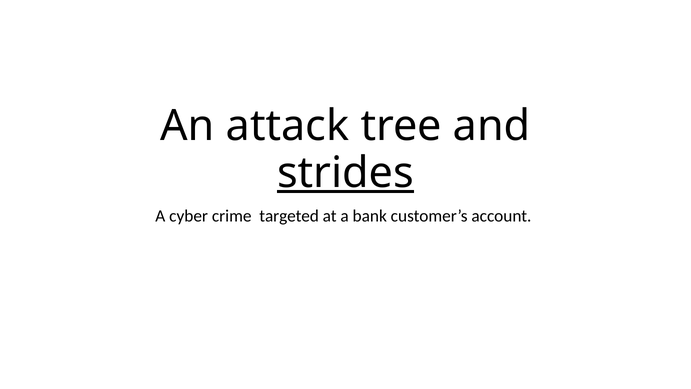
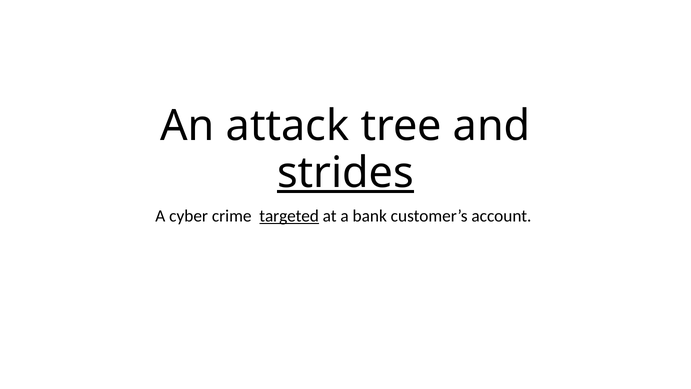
targeted underline: none -> present
